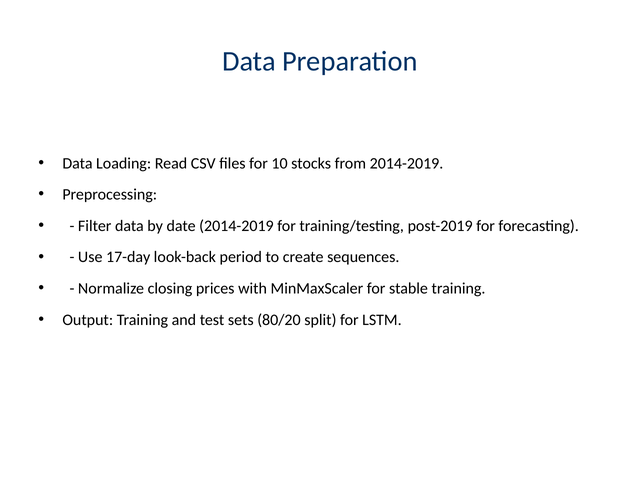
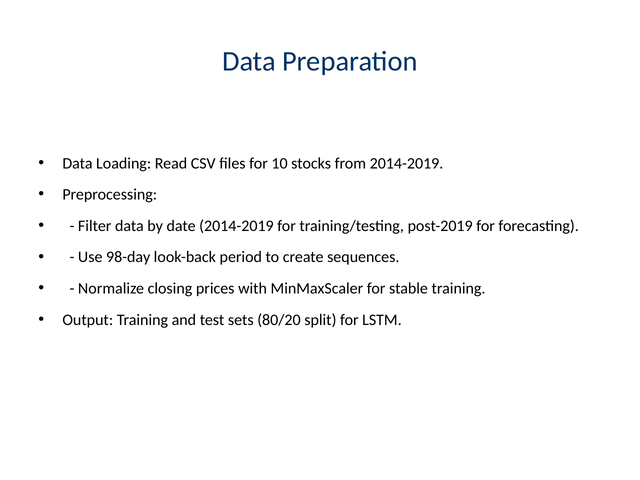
17-day: 17-day -> 98-day
